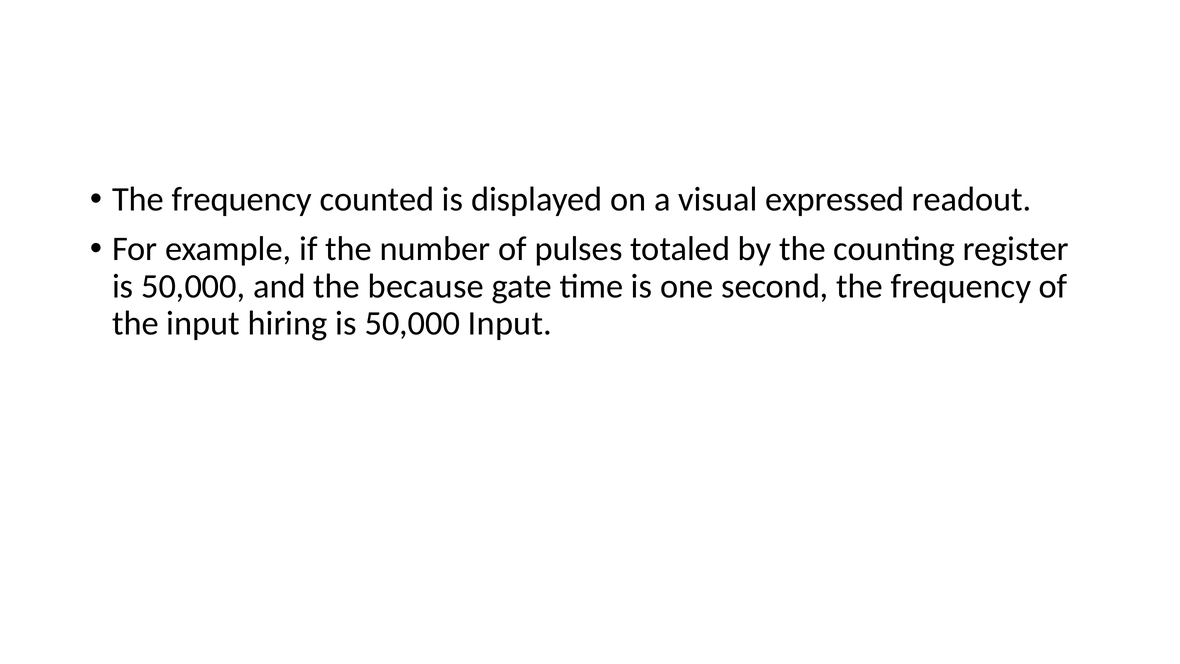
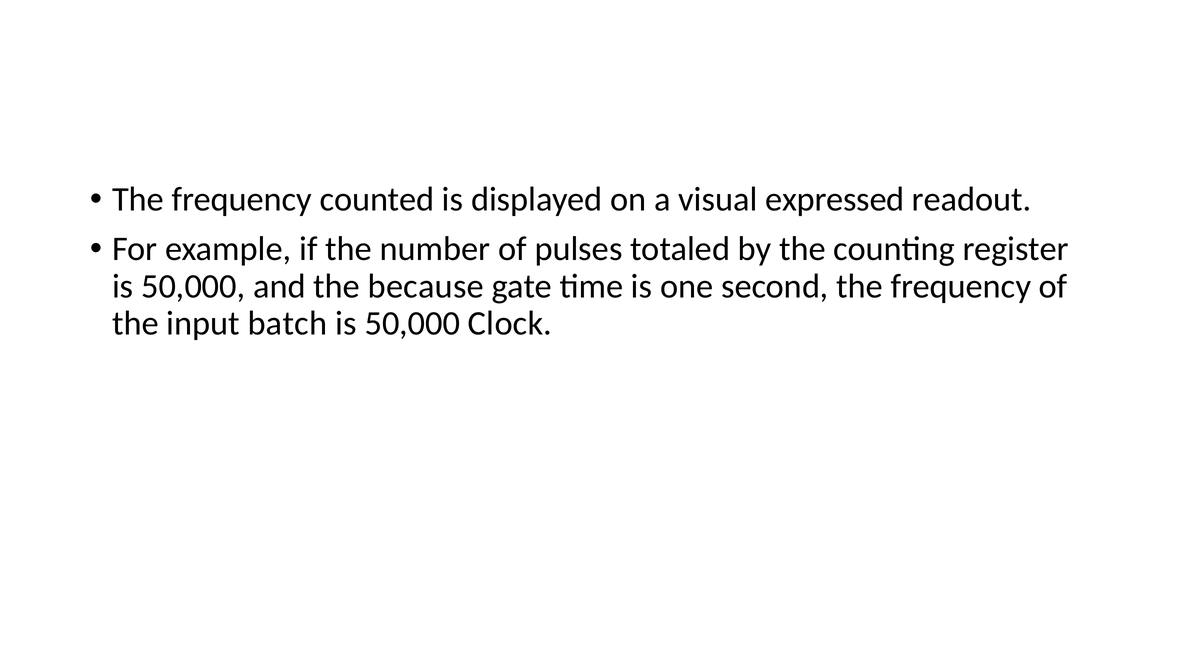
hiring: hiring -> batch
50,000 Input: Input -> Clock
